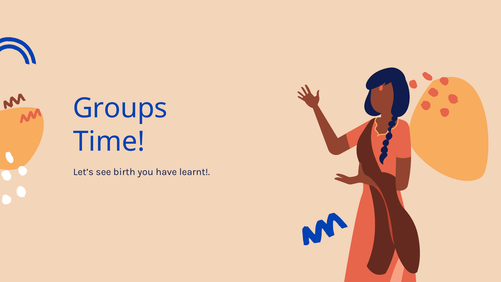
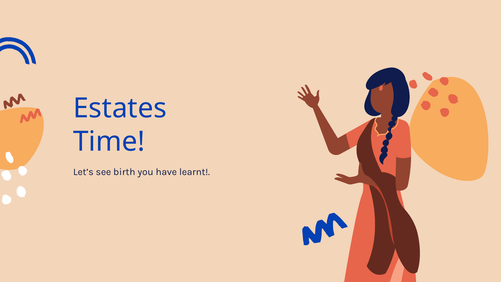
Groups: Groups -> Estates
